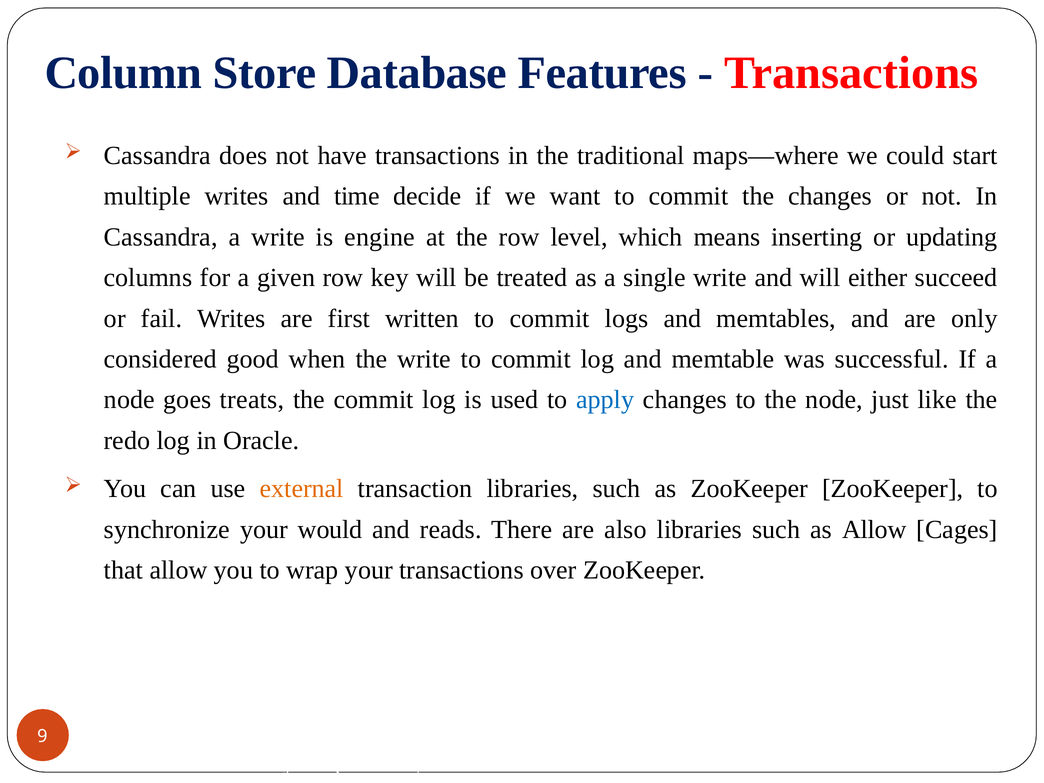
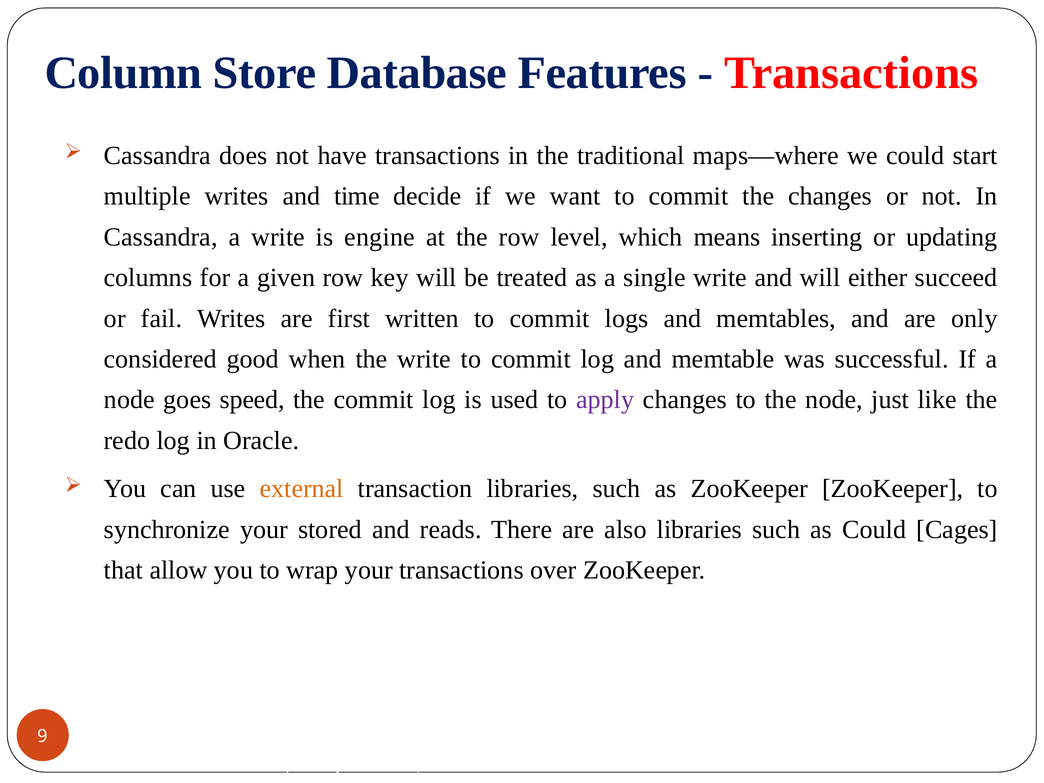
treats: treats -> speed
apply colour: blue -> purple
would: would -> stored
as Allow: Allow -> Could
